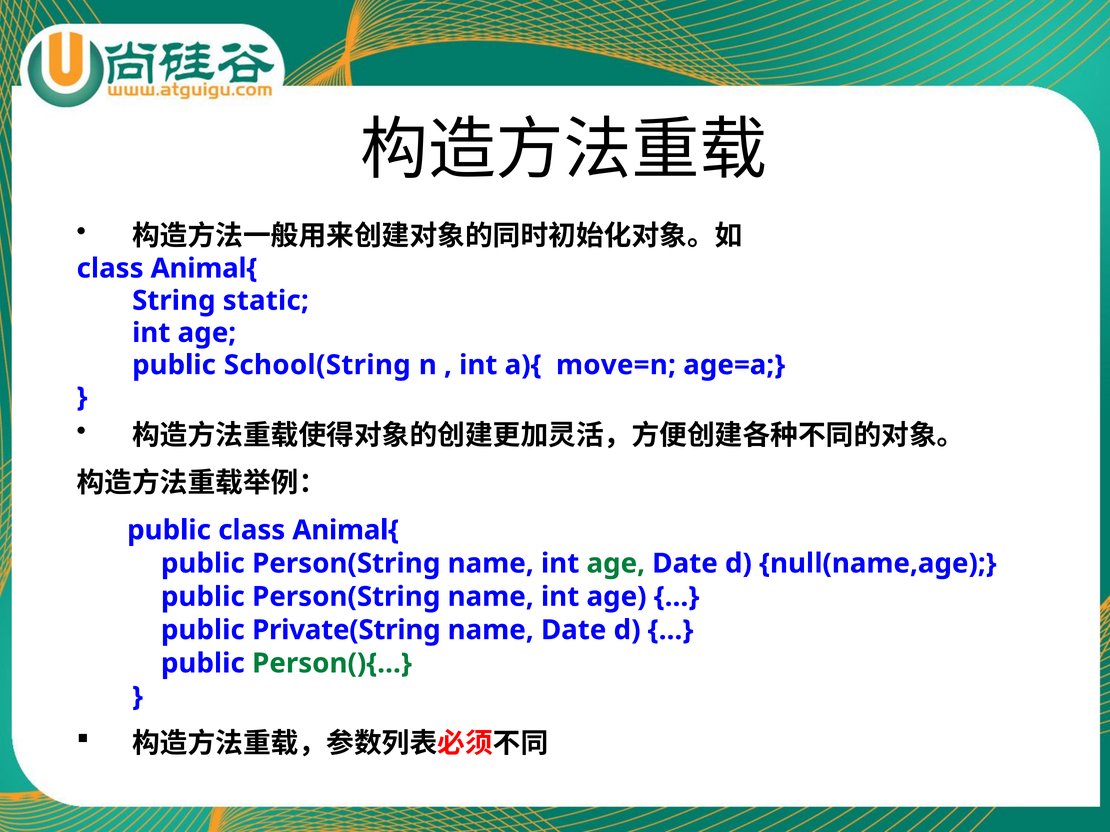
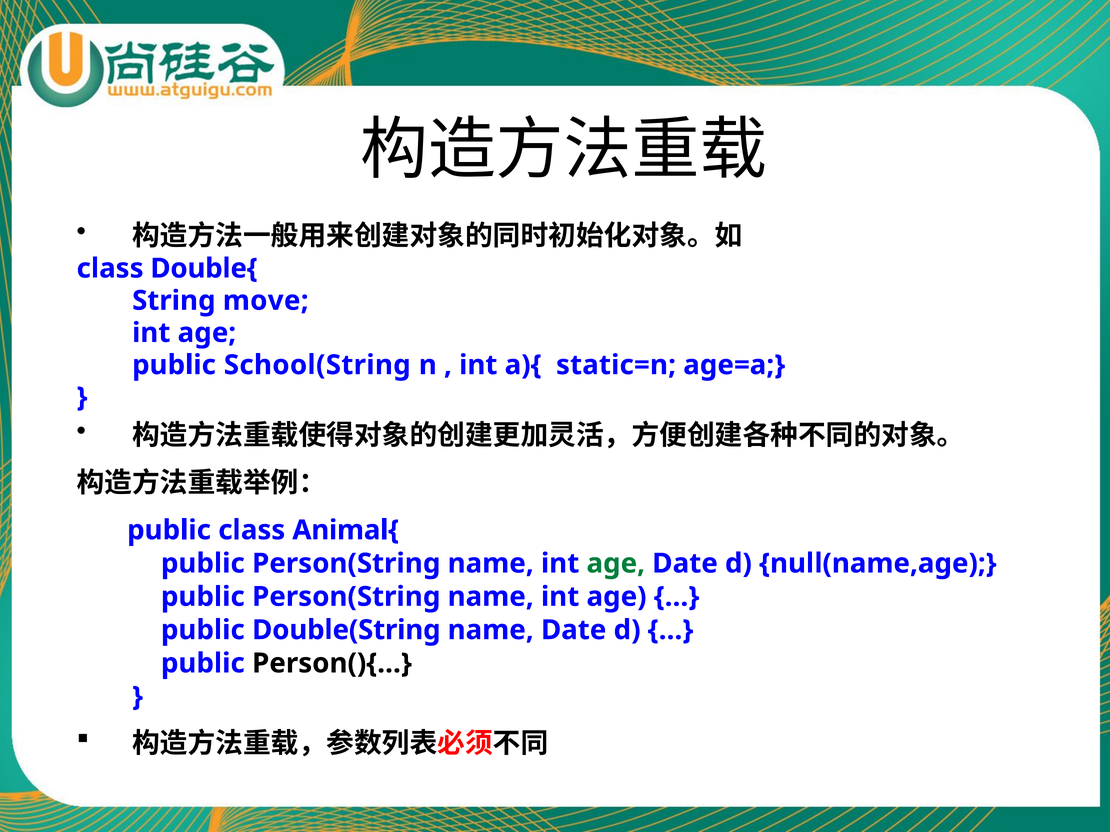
Animal{ at (204, 269): Animal{ -> Double{
static: static -> move
move=n: move=n -> static=n
Private(String: Private(String -> Double(String
Person(){… colour: green -> black
